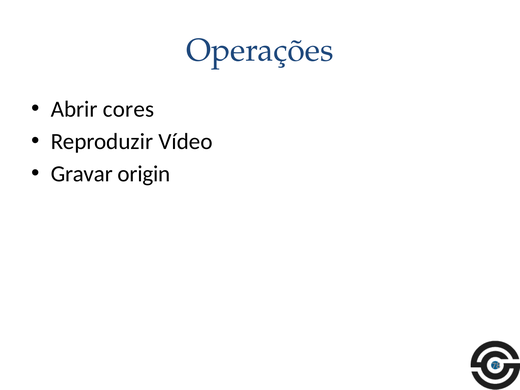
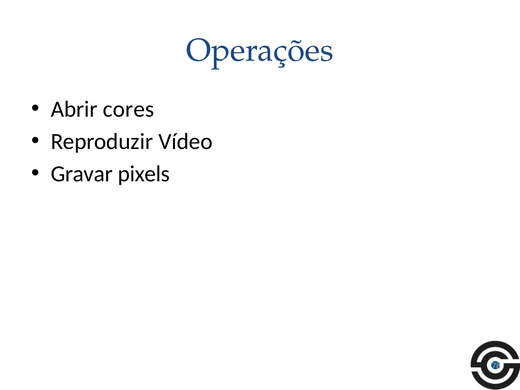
origin: origin -> pixels
